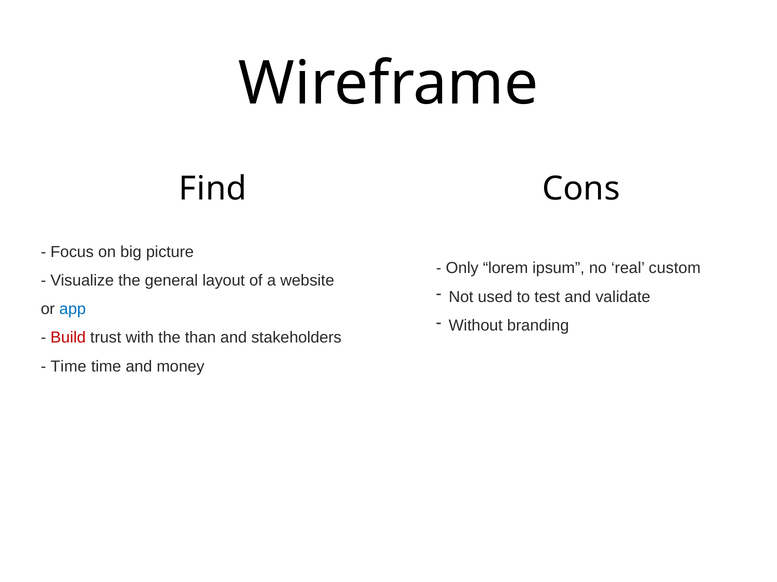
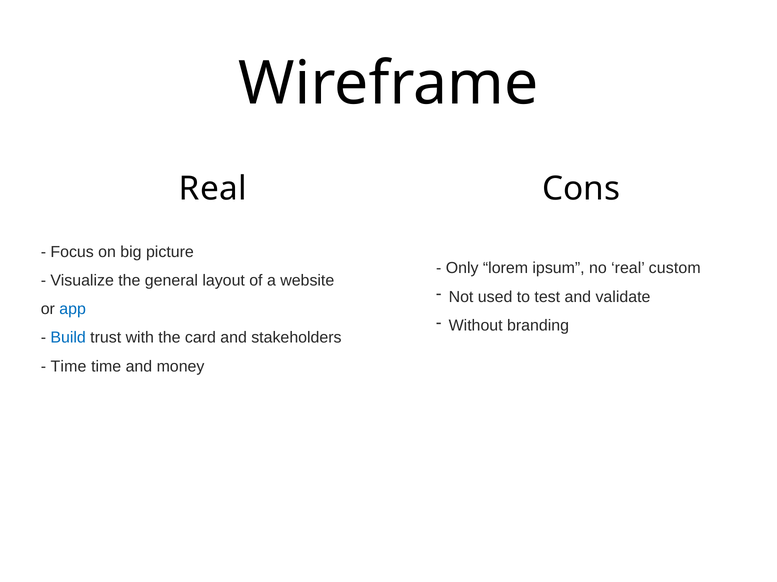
Find at (213, 189): Find -> Real
Build colour: red -> blue
than: than -> card
